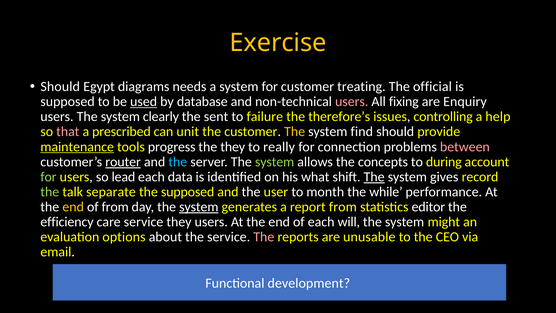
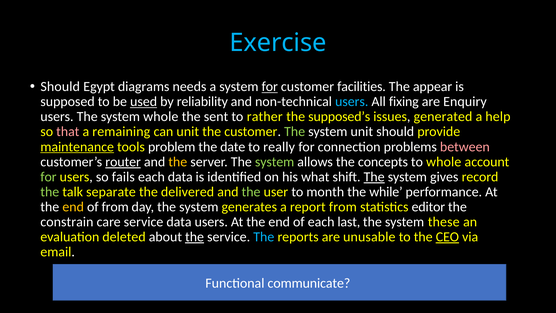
Exercise colour: yellow -> light blue
for at (270, 87) underline: none -> present
treating: treating -> facilities
official: official -> appear
database: database -> reliability
users at (352, 102) colour: pink -> light blue
system clearly: clearly -> whole
failure: failure -> rather
therefore’s: therefore’s -> supposed’s
controlling: controlling -> generated
prescribed: prescribed -> remaining
The at (295, 132) colour: yellow -> light green
system find: find -> unit
progress: progress -> problem
the they: they -> date
the at (178, 162) colour: light blue -> yellow
to during: during -> whole
lead: lead -> fails
the supposed: supposed -> delivered
the at (251, 192) colour: white -> light green
system at (199, 207) underline: present -> none
efficiency: efficiency -> constrain
service they: they -> data
will: will -> last
might: might -> these
options: options -> deleted
the at (195, 237) underline: none -> present
The at (264, 237) colour: pink -> light blue
CEO underline: none -> present
development: development -> communicate
